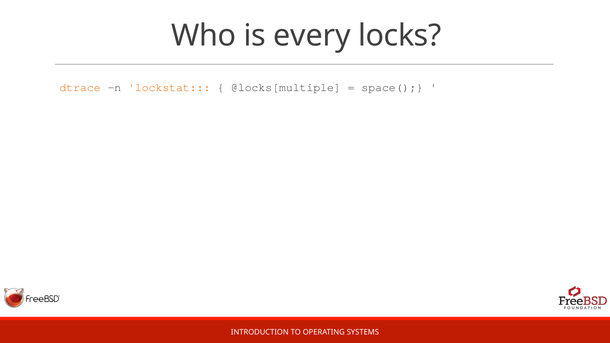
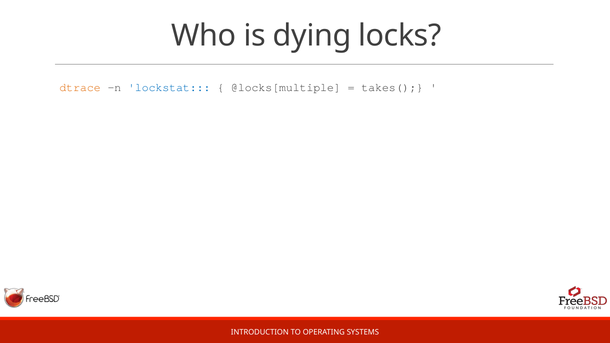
every: every -> dying
lockstat colour: orange -> blue
space(: space( -> takes(
